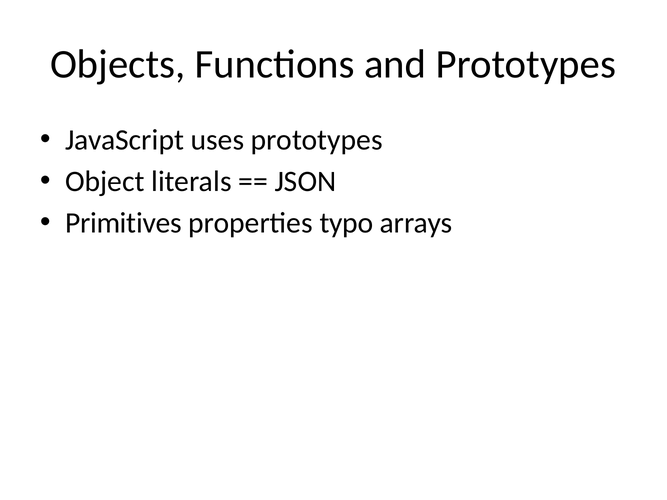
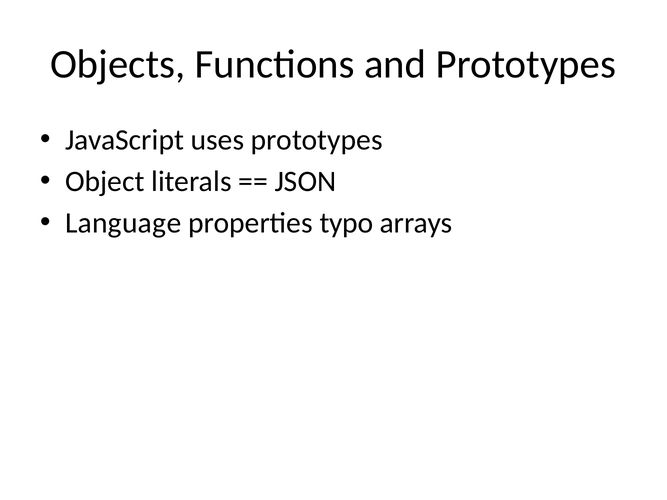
Primitives: Primitives -> Language
